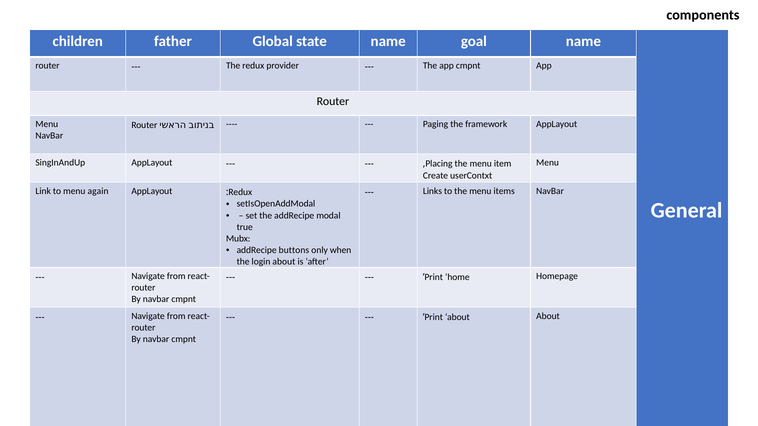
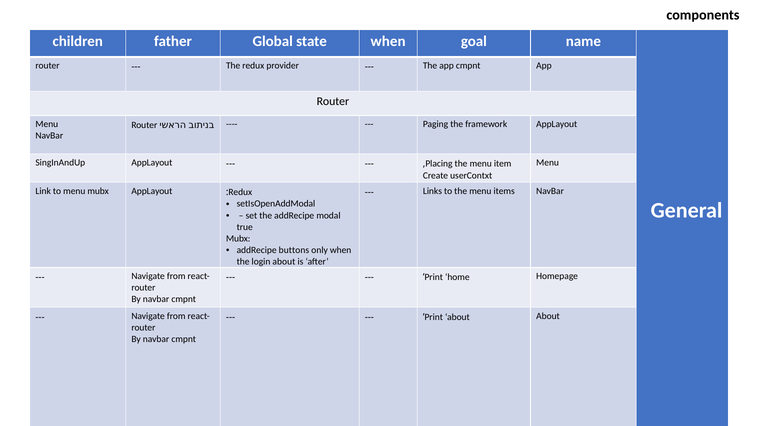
state name: name -> when
menu again: again -> mubx
